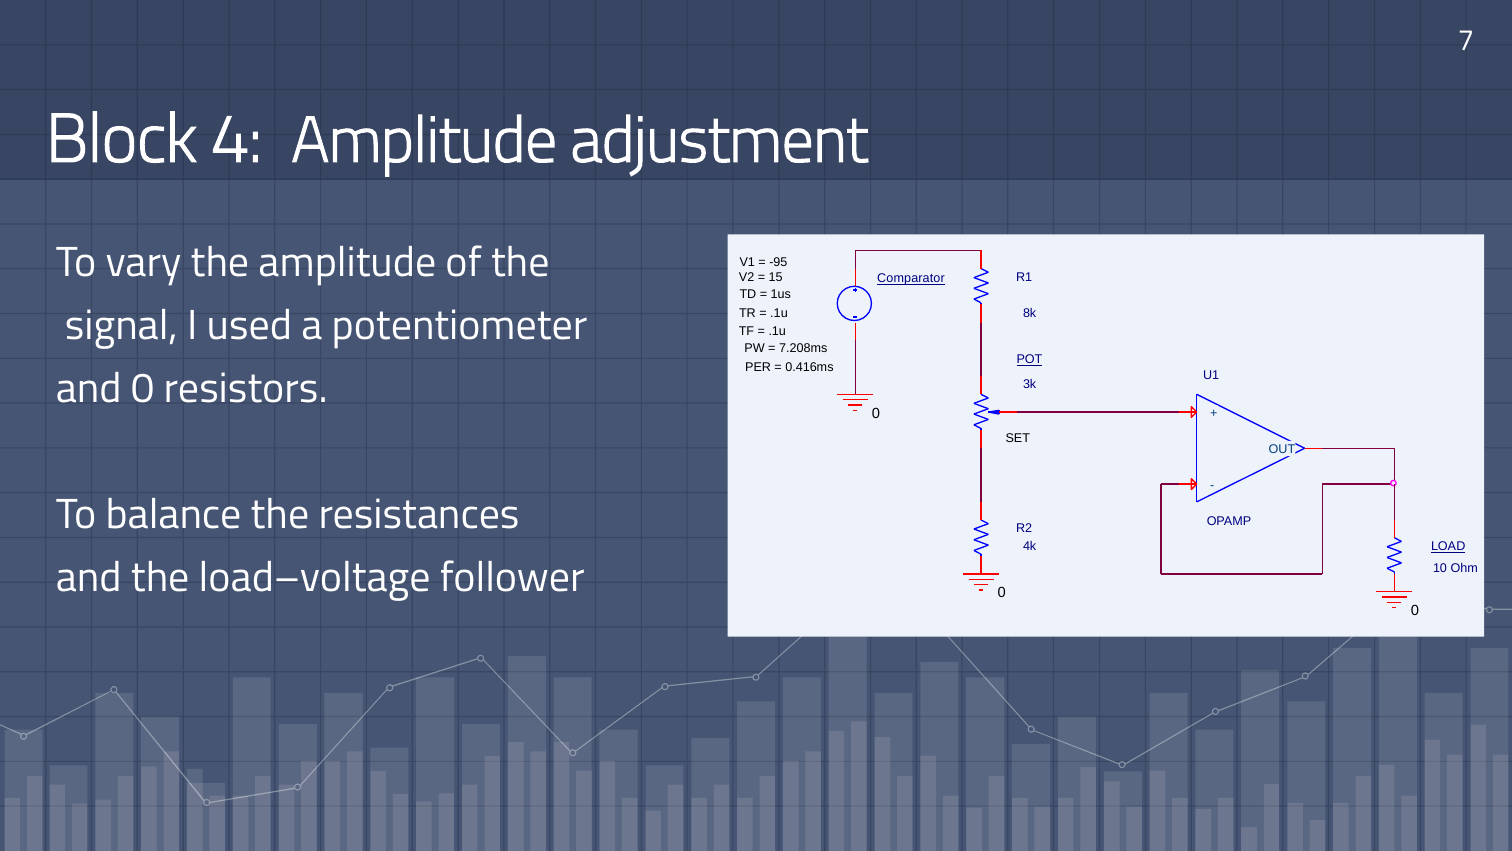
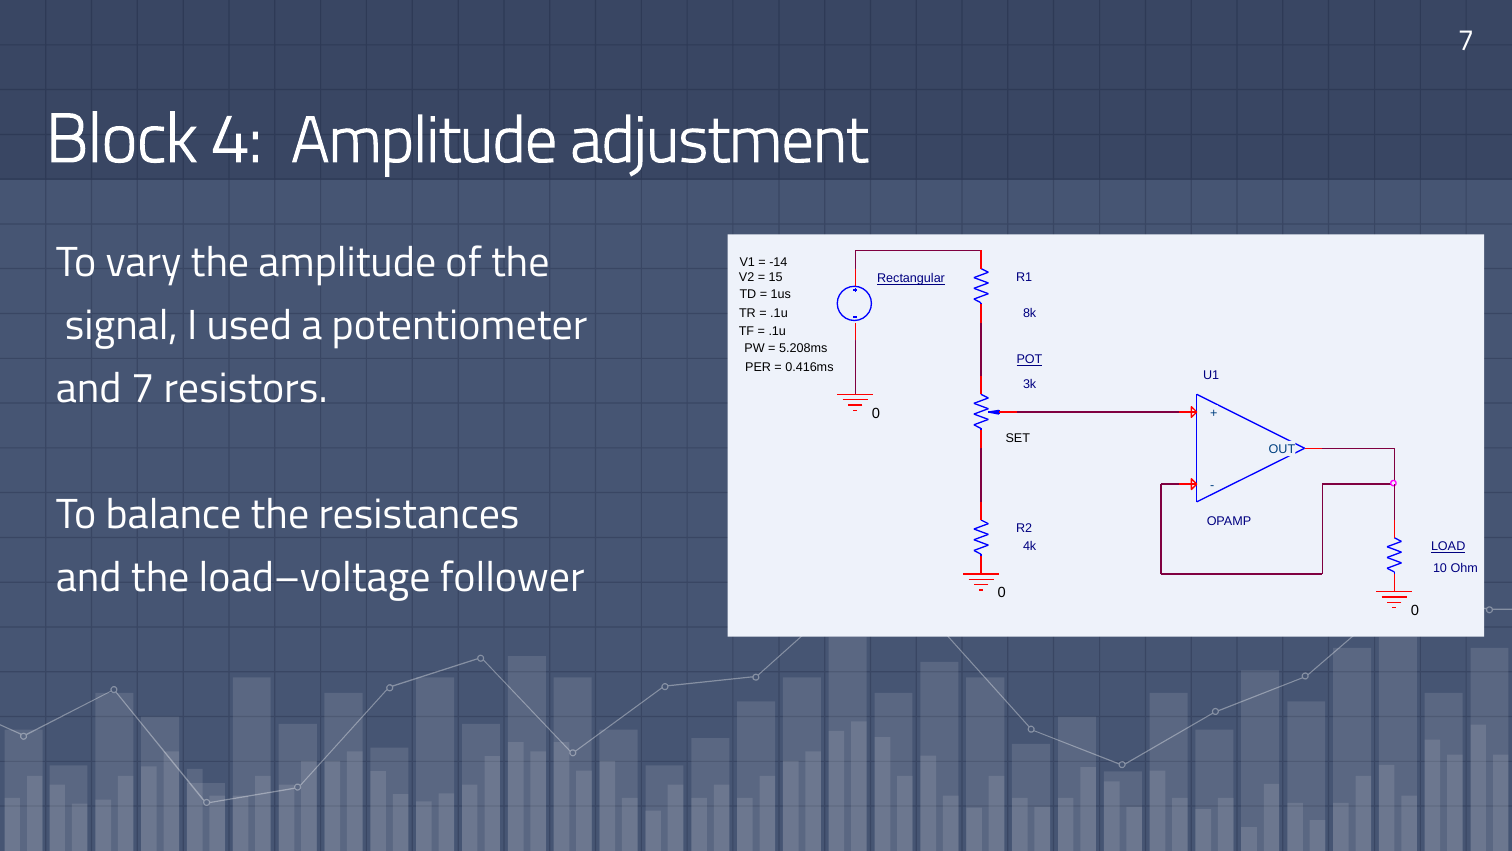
-95: -95 -> -14
Comparator: Comparator -> Rectangular
7.208ms: 7.208ms -> 5.208ms
and 0: 0 -> 7
